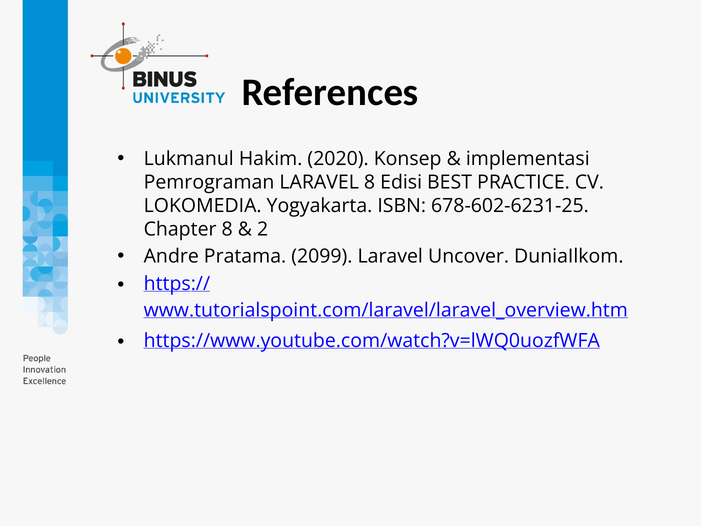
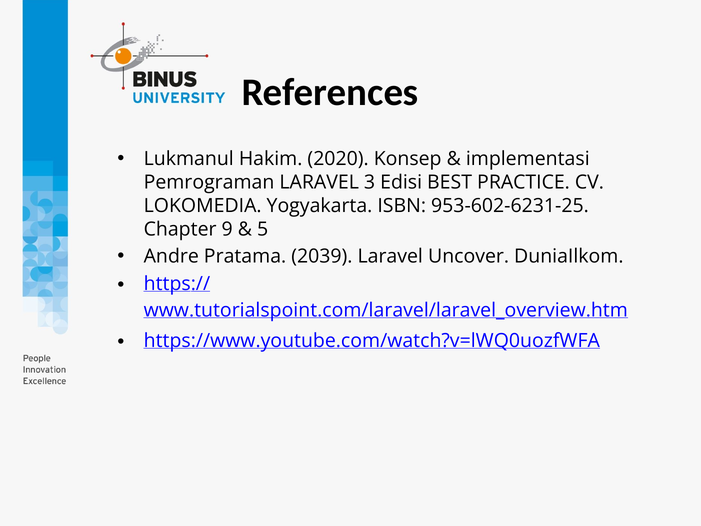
LARAVEL 8: 8 -> 3
678-602-6231-25: 678-602-6231-25 -> 953-602-6231-25
Chapter 8: 8 -> 9
2: 2 -> 5
2099: 2099 -> 2039
